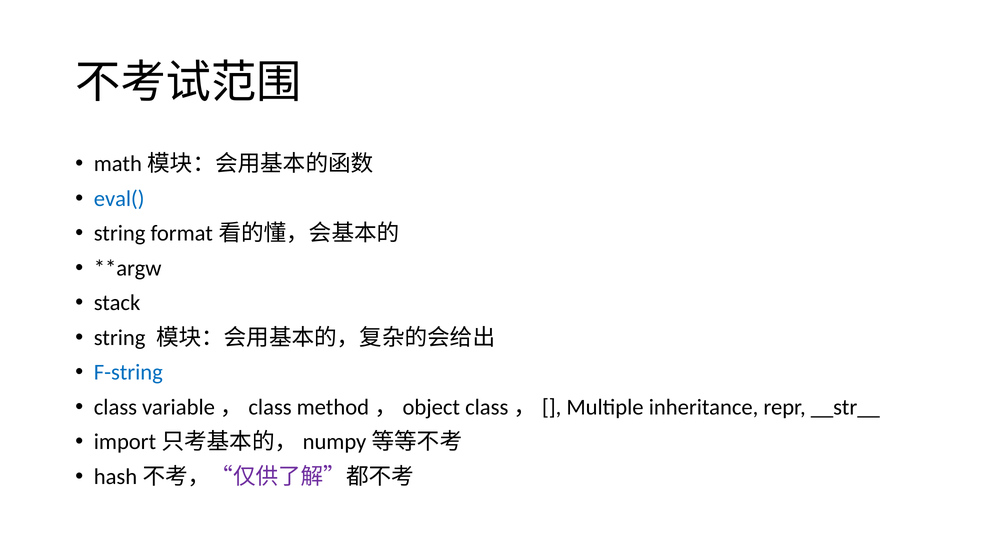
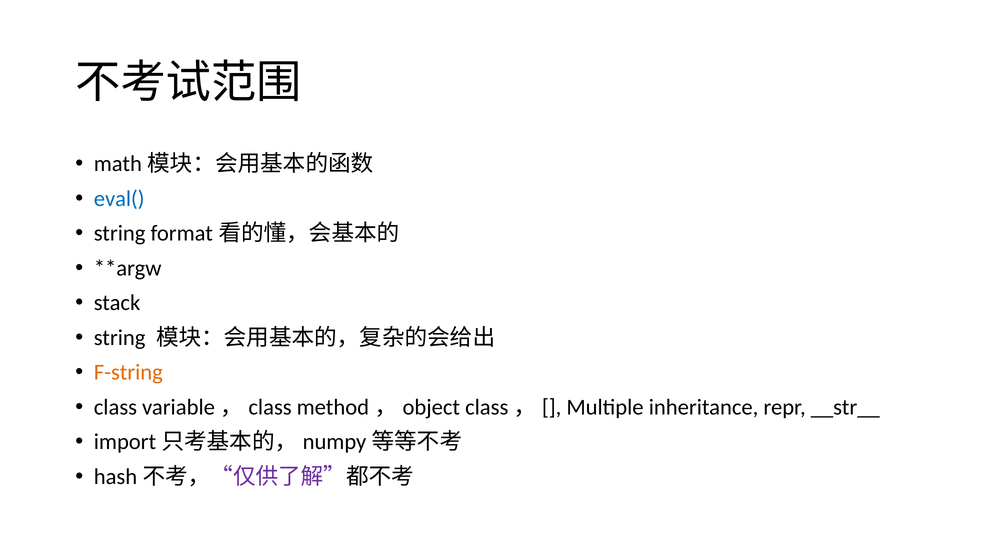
F-string colour: blue -> orange
